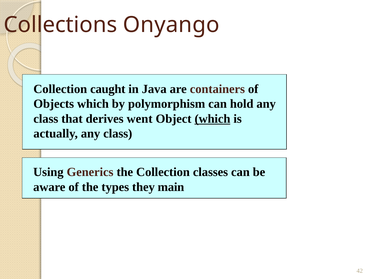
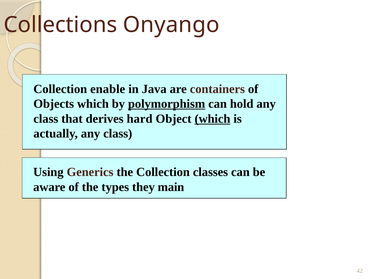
caught: caught -> enable
polymorphism underline: none -> present
went: went -> hard
